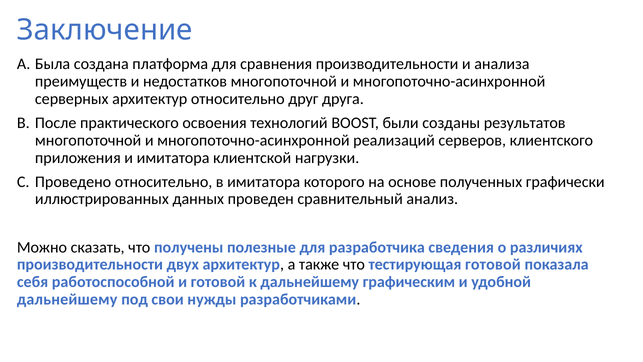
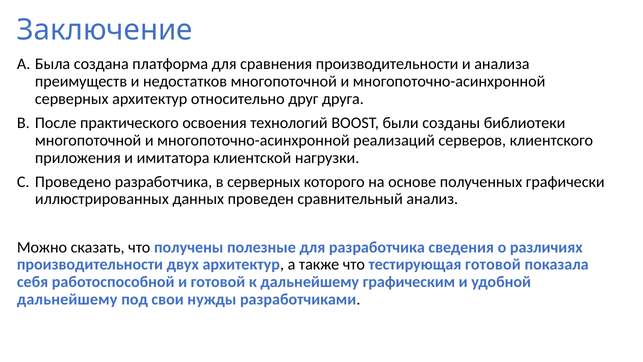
результатов: результатов -> библиотеки
Проведено относительно: относительно -> разработчика
в имитатора: имитатора -> серверных
